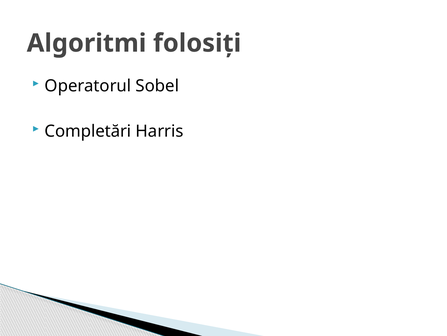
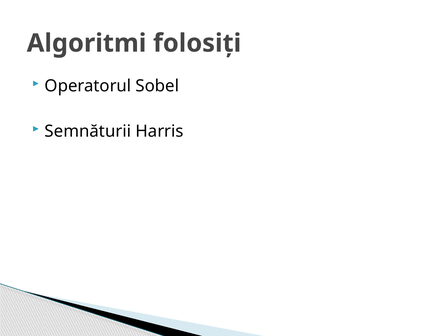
Completări: Completări -> Semnăturii
